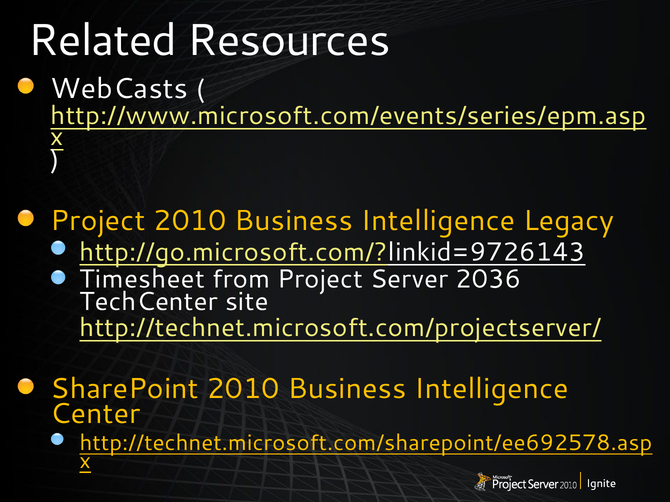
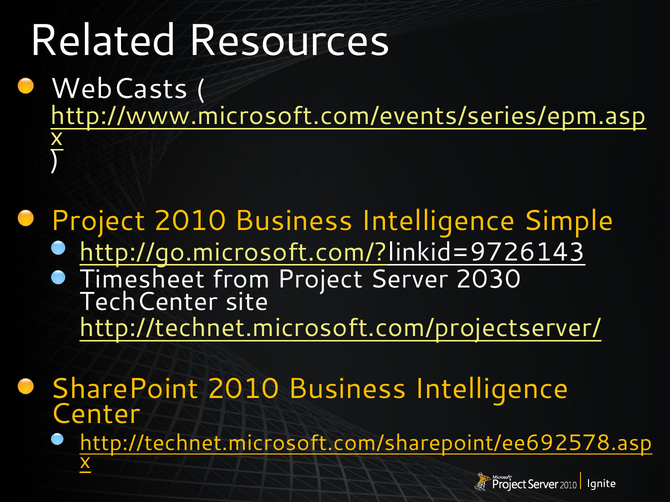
Legacy: Legacy -> Simple
2036: 2036 -> 2030
